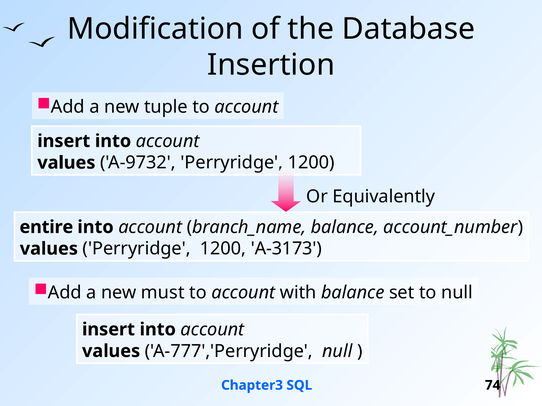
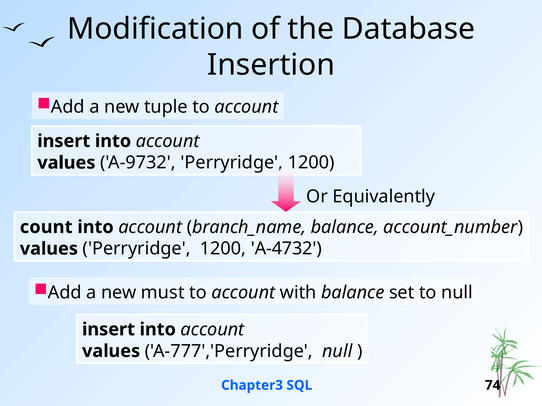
entire: entire -> count
A-3173: A-3173 -> A-4732
